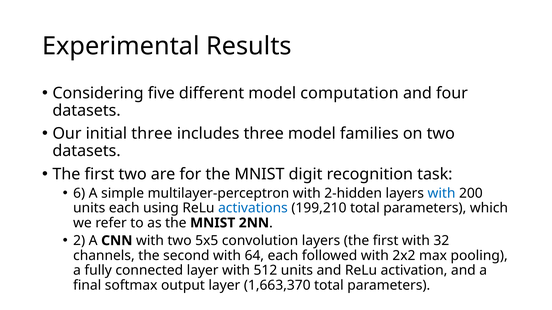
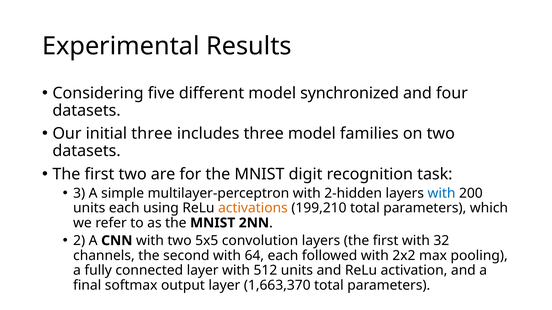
computation: computation -> synchronized
6: 6 -> 3
activations colour: blue -> orange
